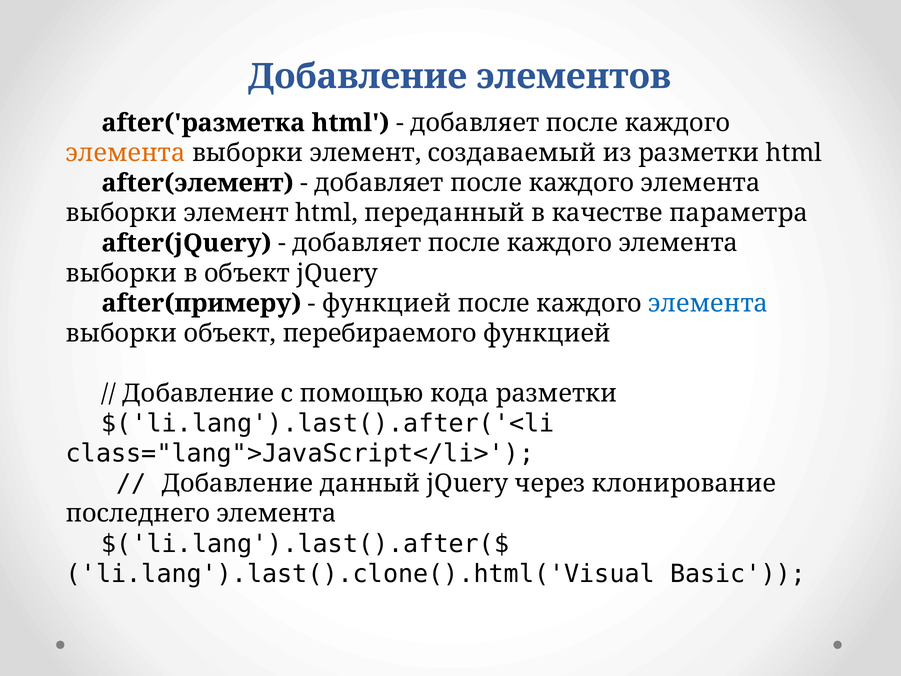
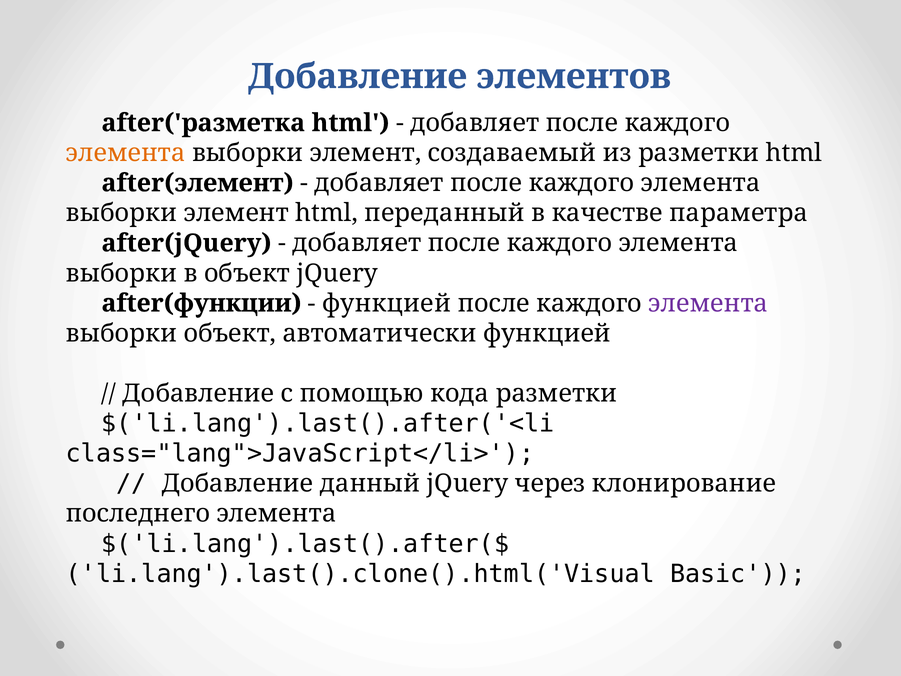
after(примеру: after(примеру -> after(функции
элемента at (708, 303) colour: blue -> purple
перебираемого: перебираемого -> автоматически
